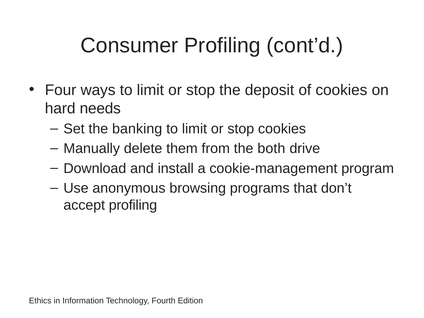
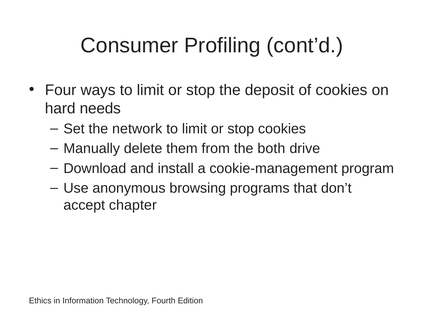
banking: banking -> network
accept profiling: profiling -> chapter
